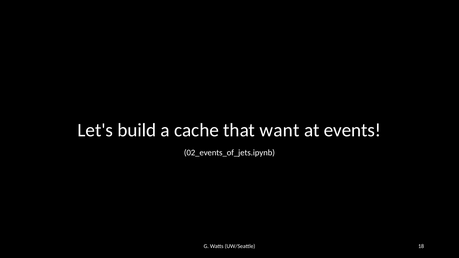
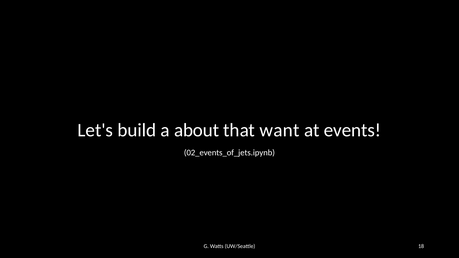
cache: cache -> about
